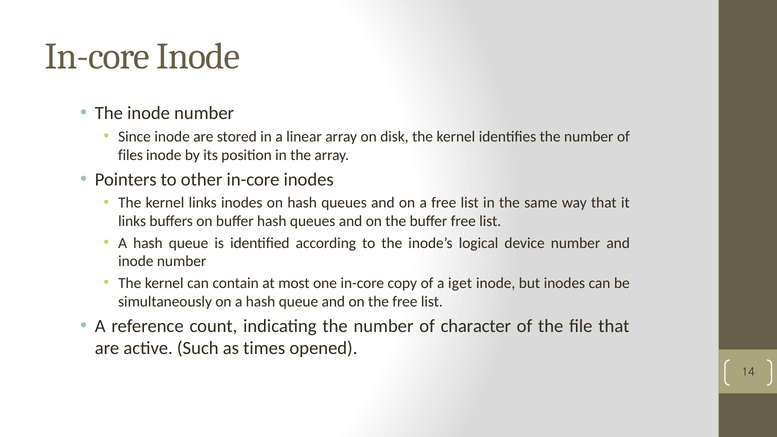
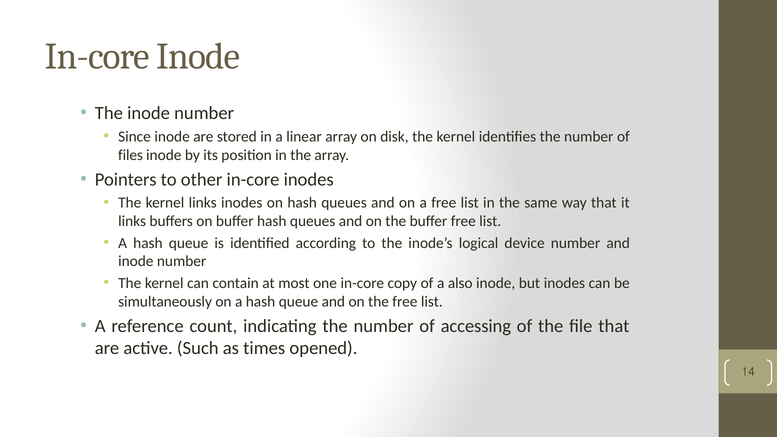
iget: iget -> also
character: character -> accessing
